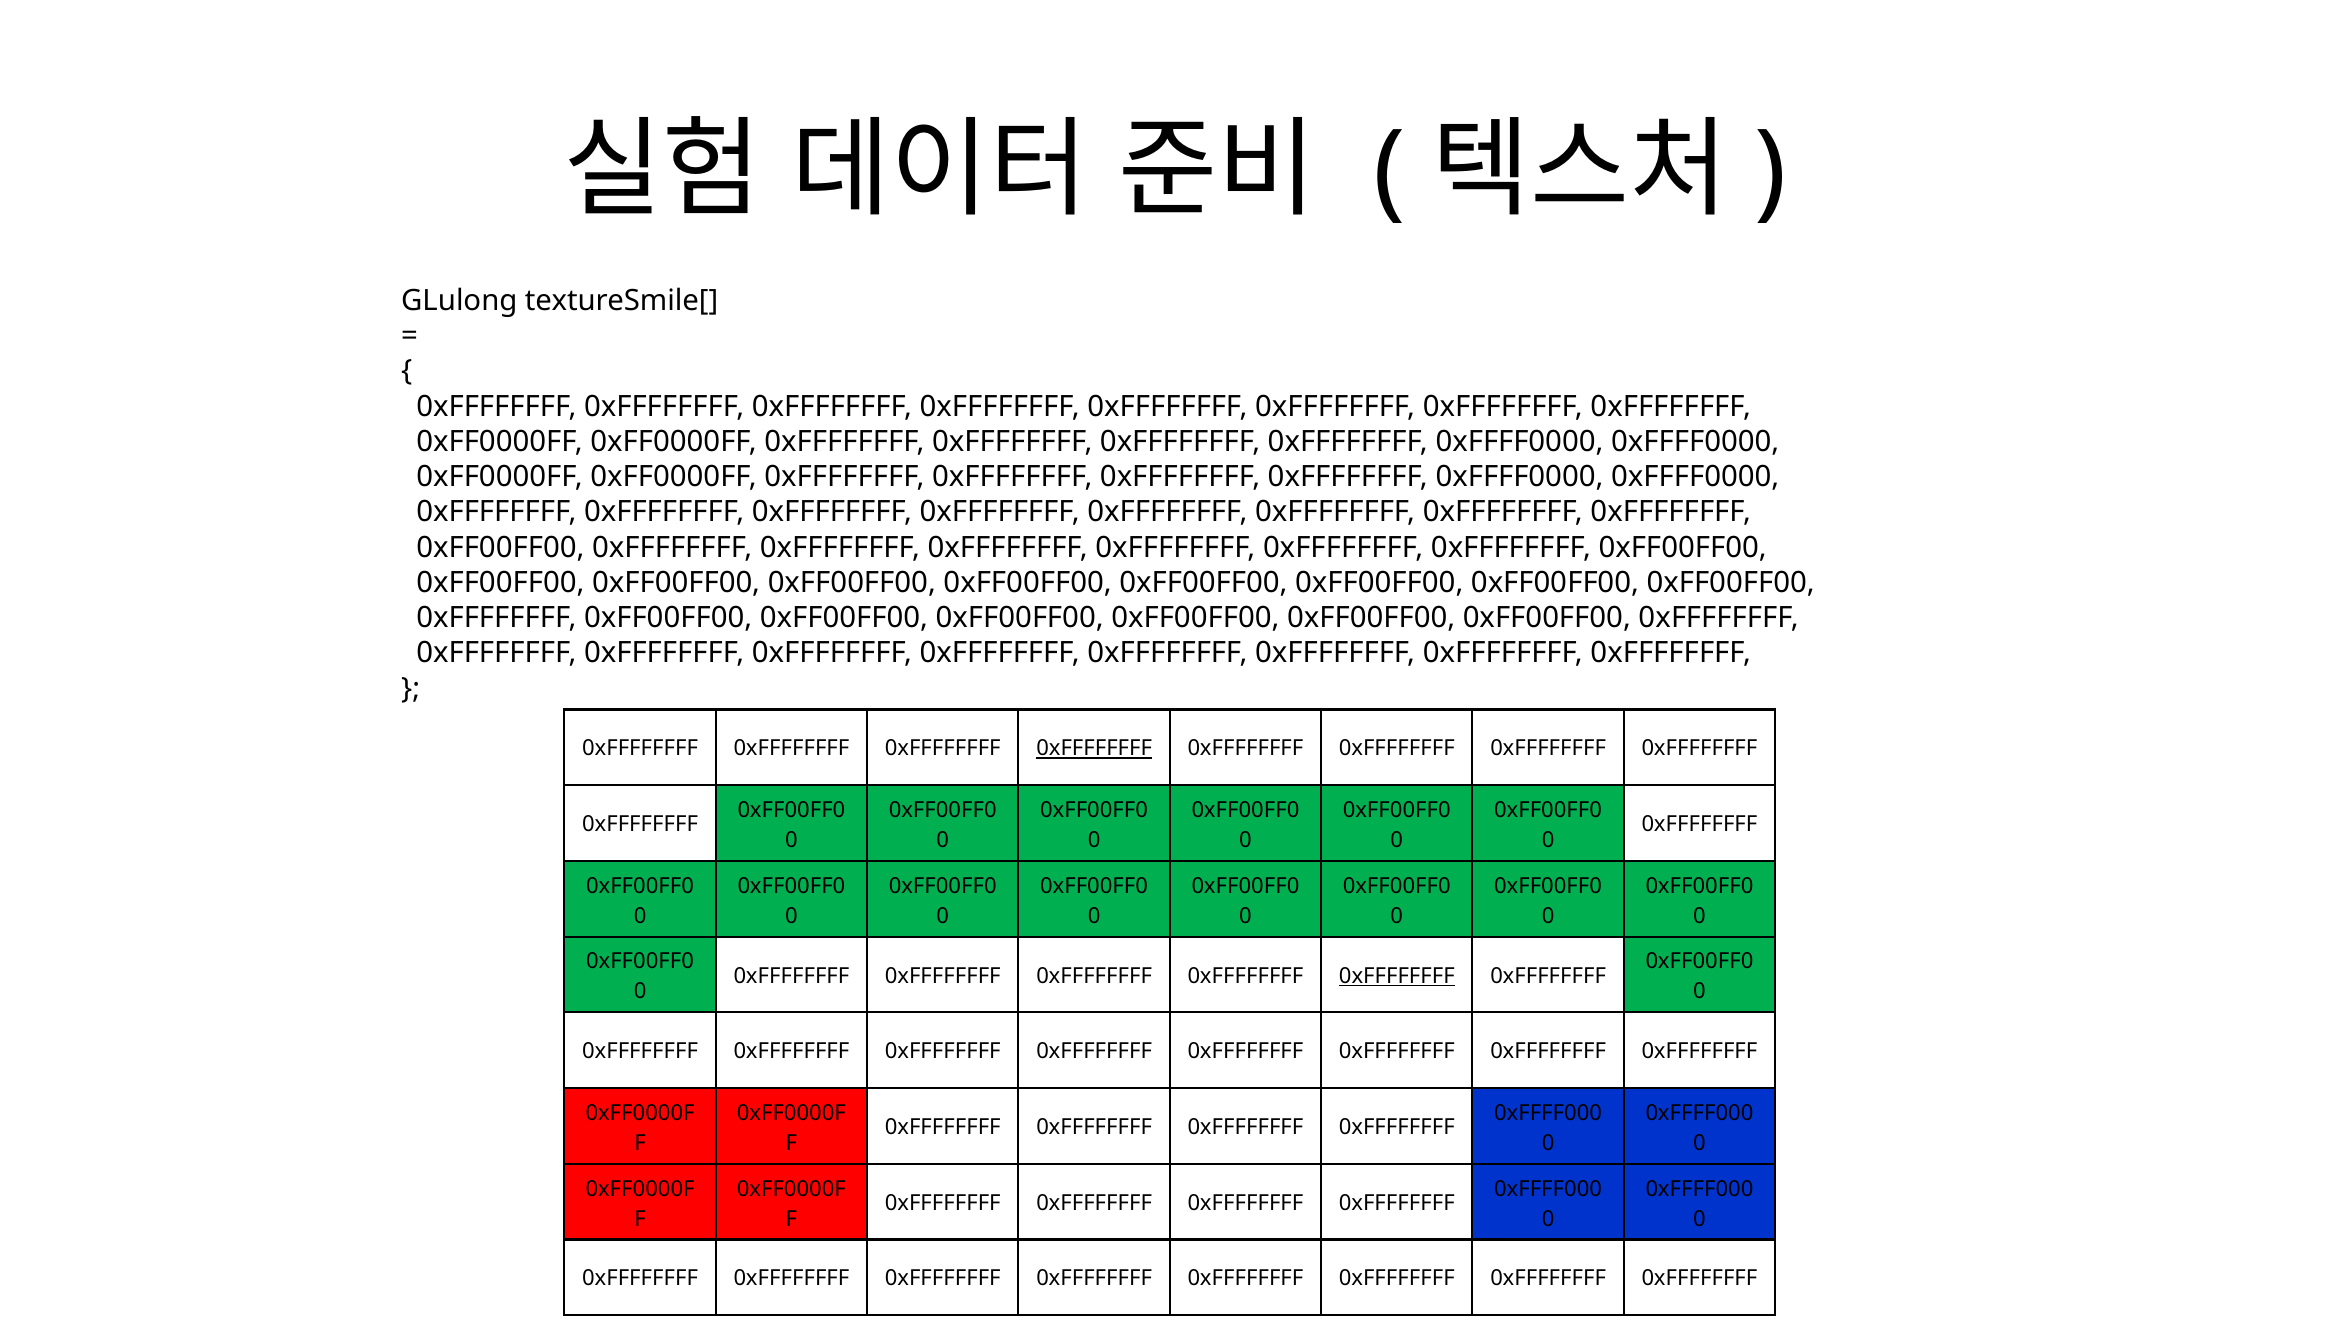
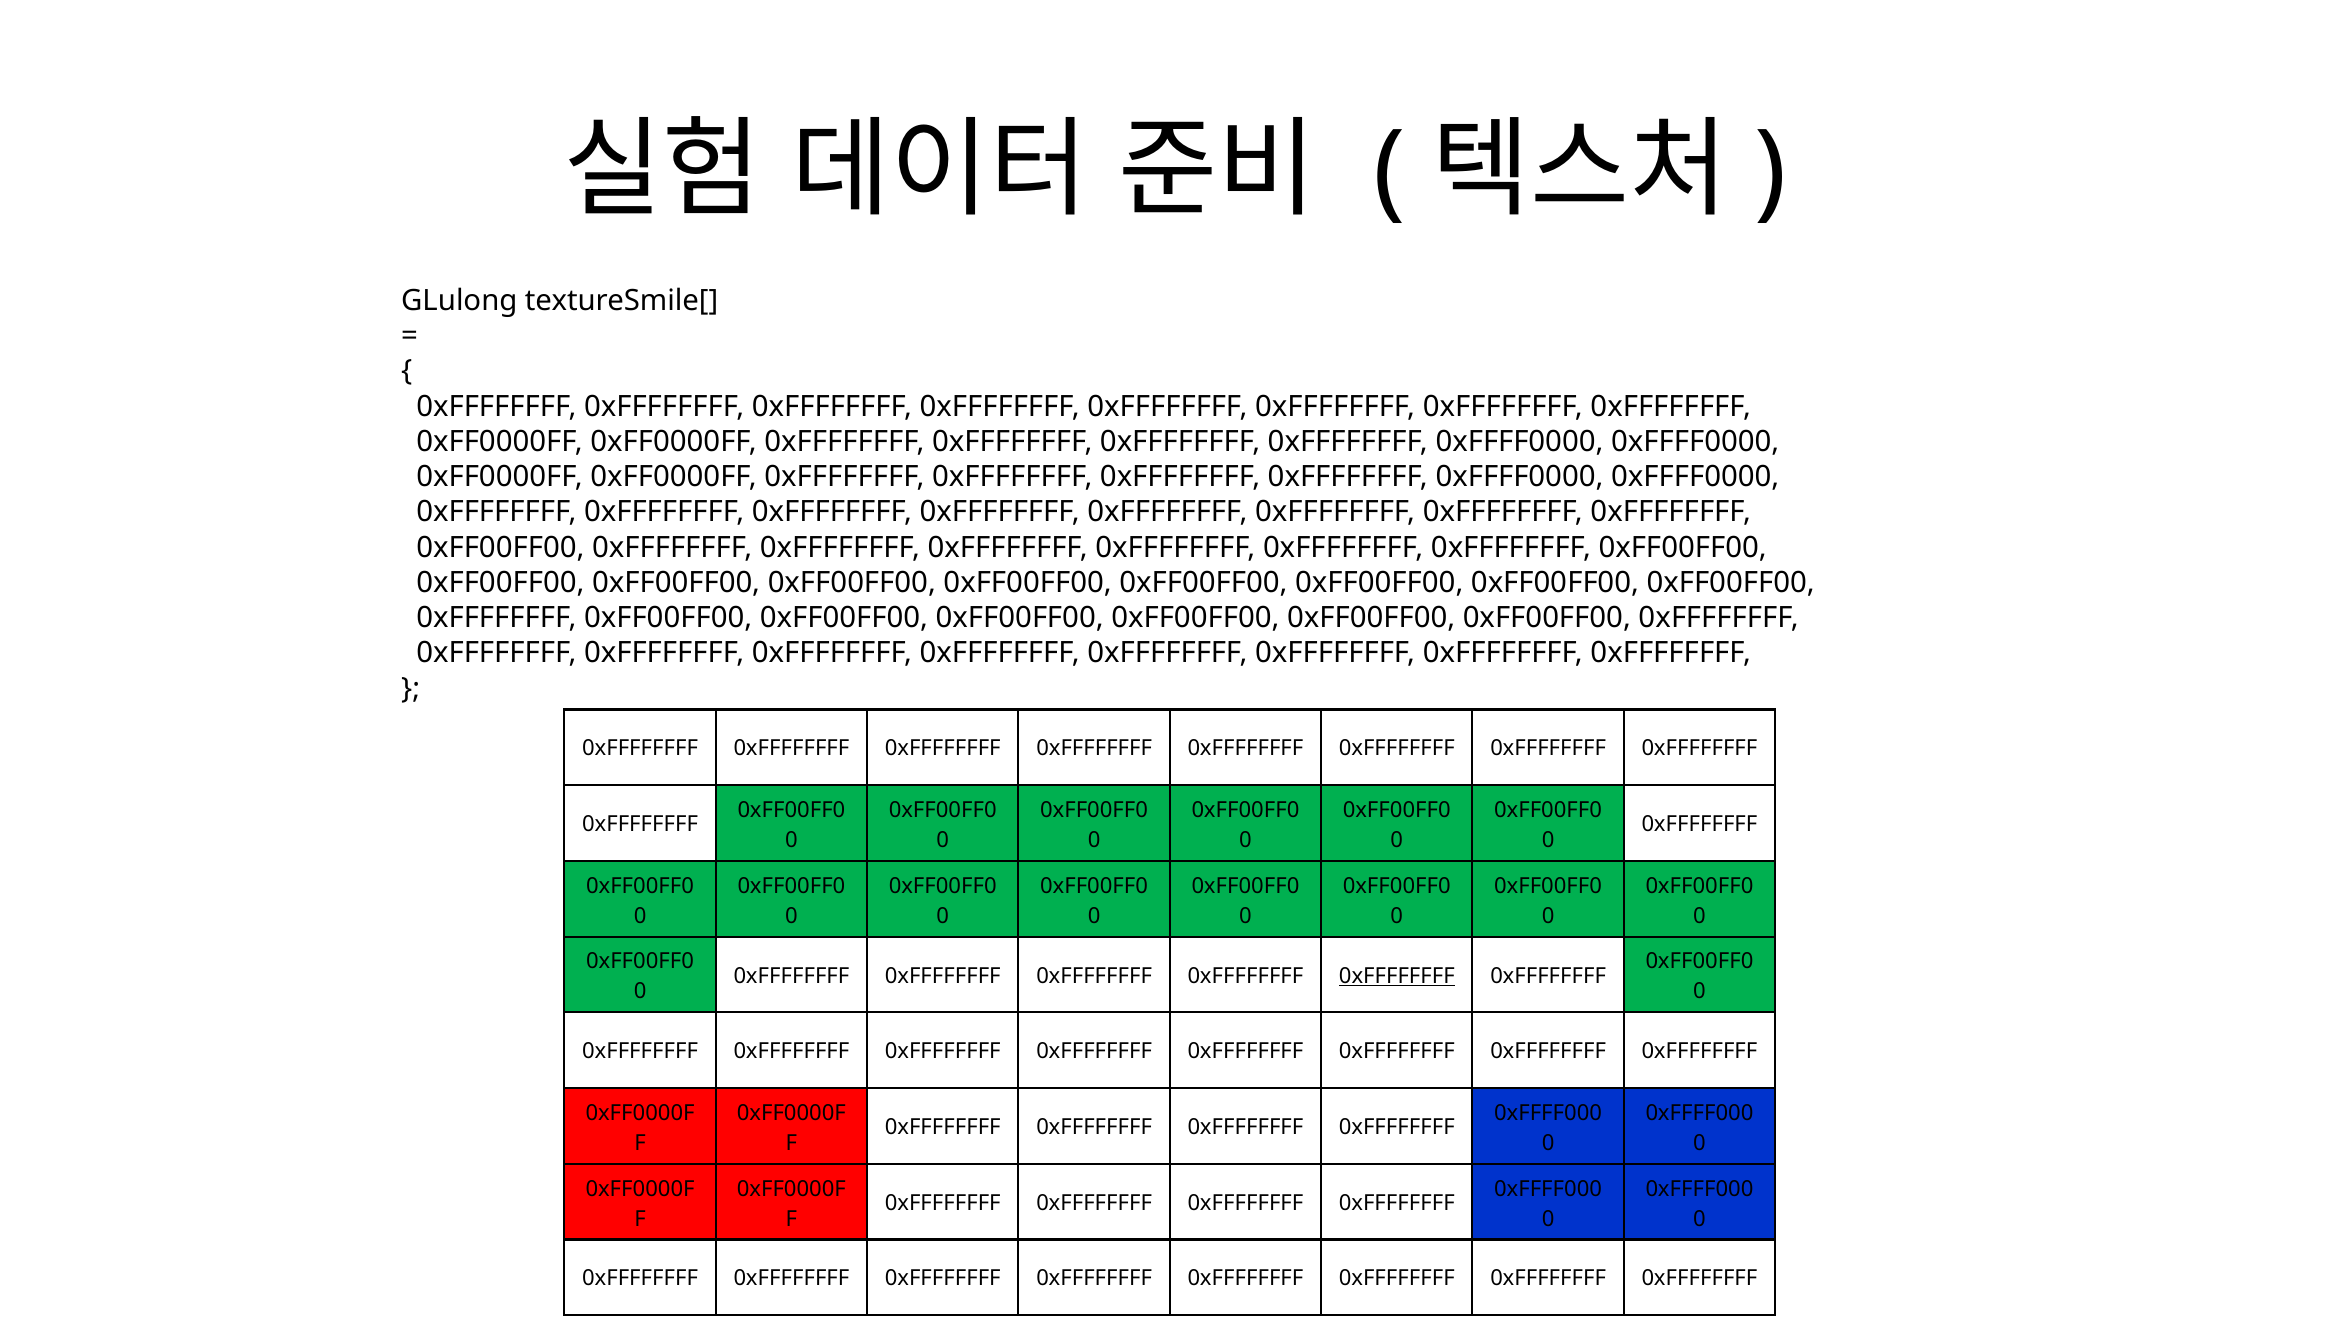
0xFFFFFFFF at (1094, 749) underline: present -> none
